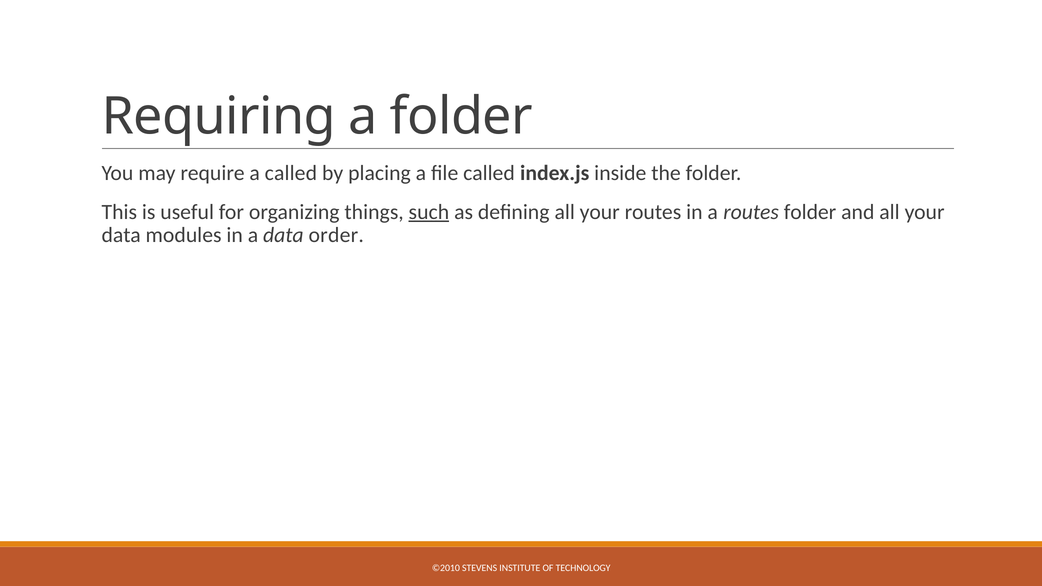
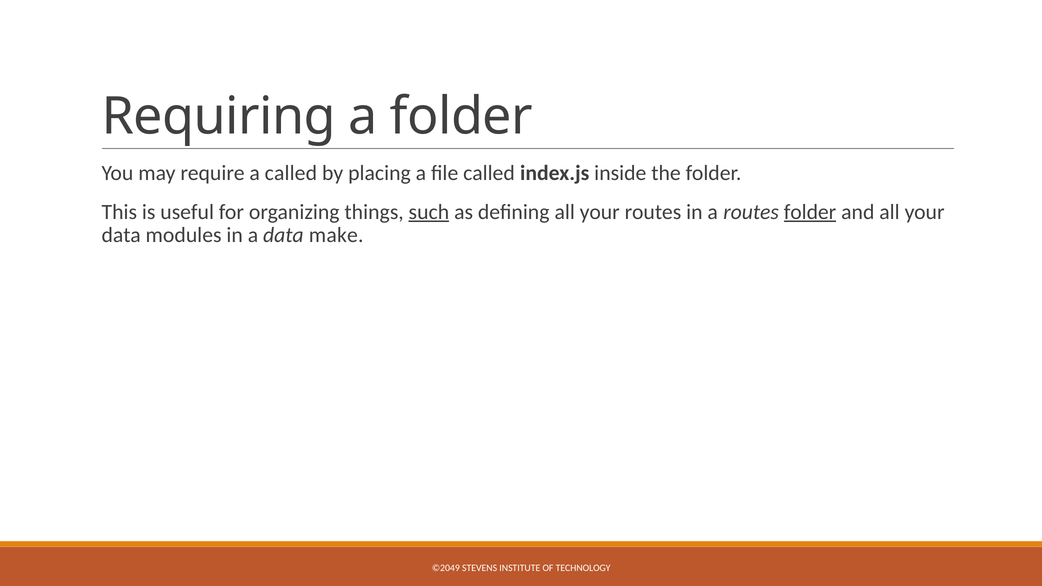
folder at (810, 212) underline: none -> present
order: order -> make
©2010: ©2010 -> ©2049
